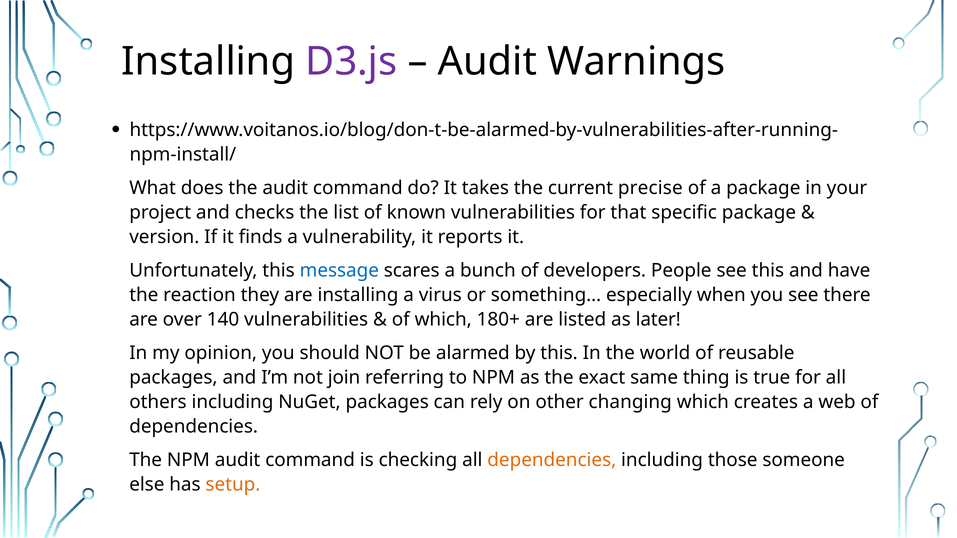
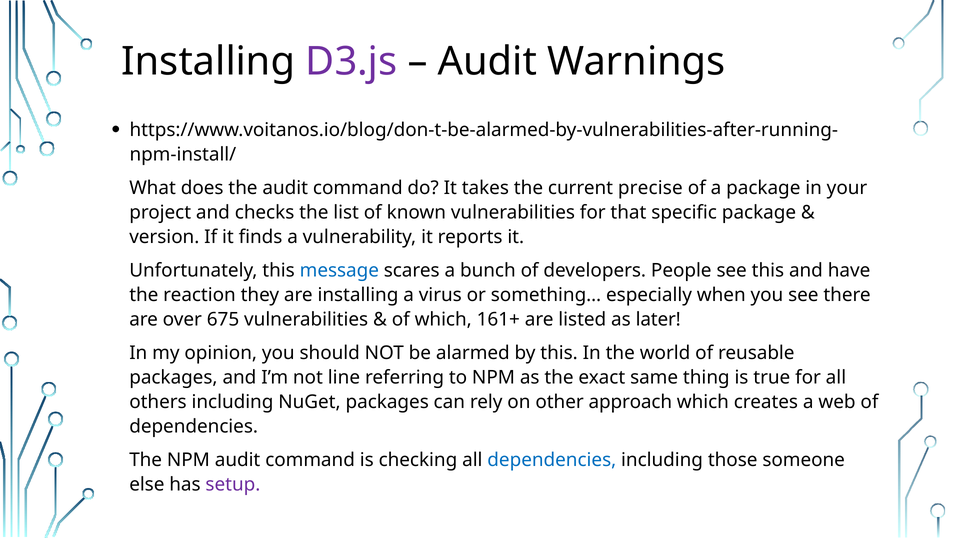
140: 140 -> 675
180+: 180+ -> 161+
join: join -> line
changing: changing -> approach
dependencies at (552, 460) colour: orange -> blue
setup colour: orange -> purple
